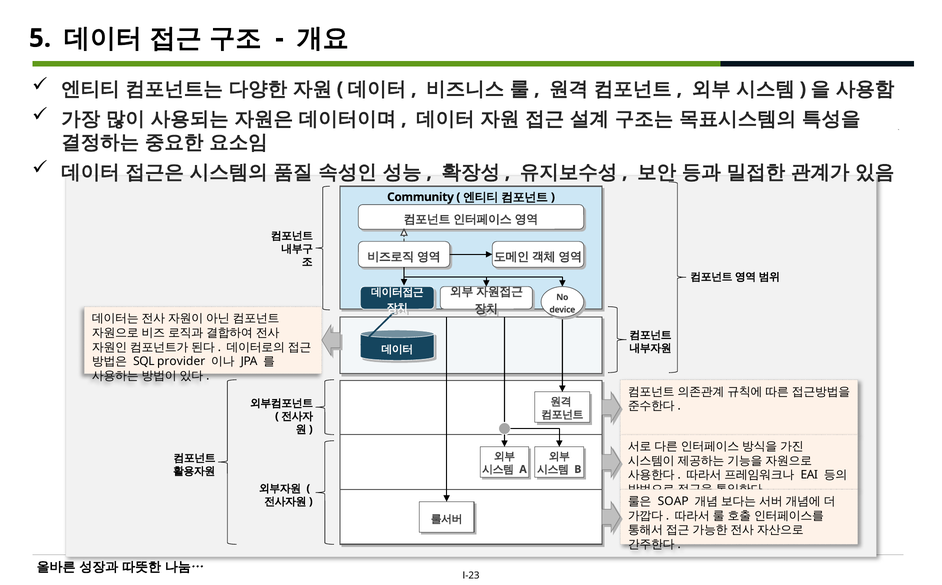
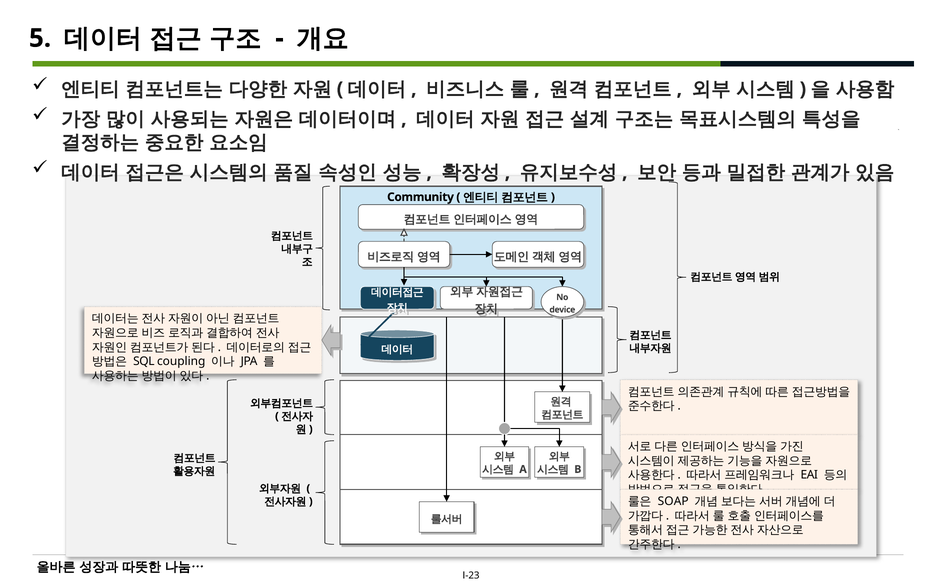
provider: provider -> coupling
